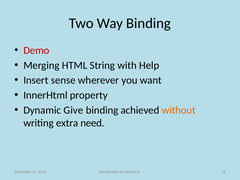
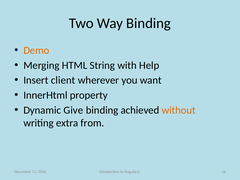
Demo colour: red -> orange
sense: sense -> client
need: need -> from
